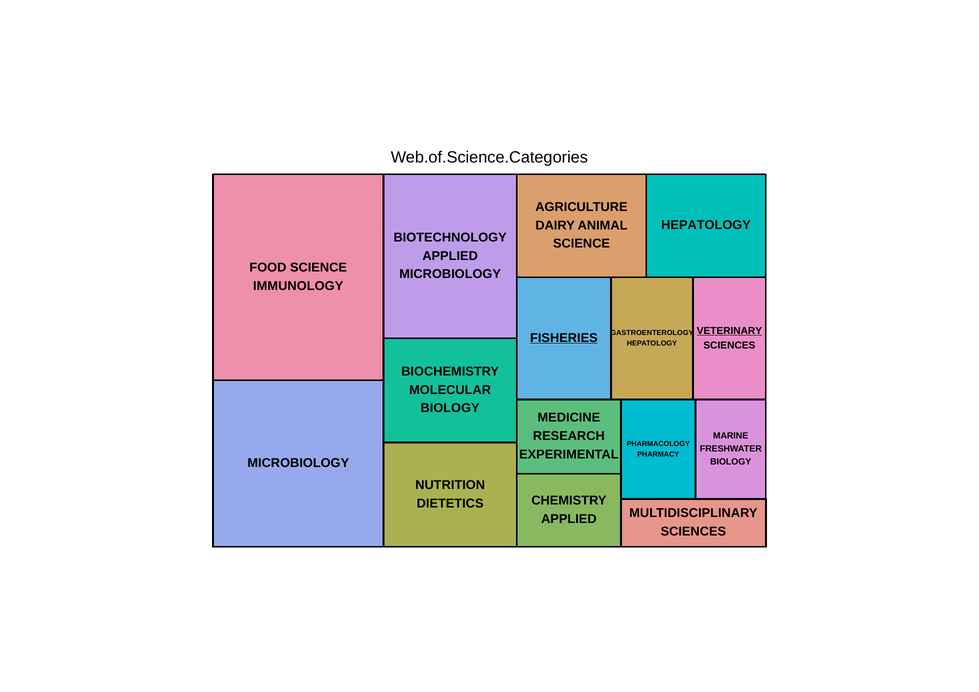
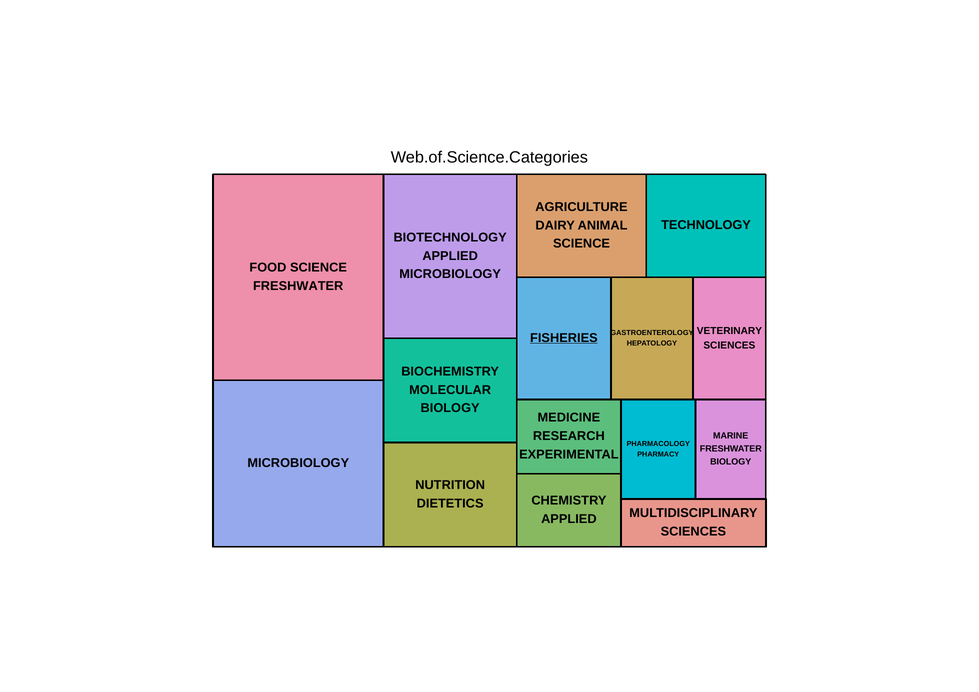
HEPATOLOGY at (706, 225): HEPATOLOGY -> TECHNOLOGY
IMMUNOLOGY at (298, 286): IMMUNOLOGY -> FRESHWATER
VETERINARY underline: present -> none
